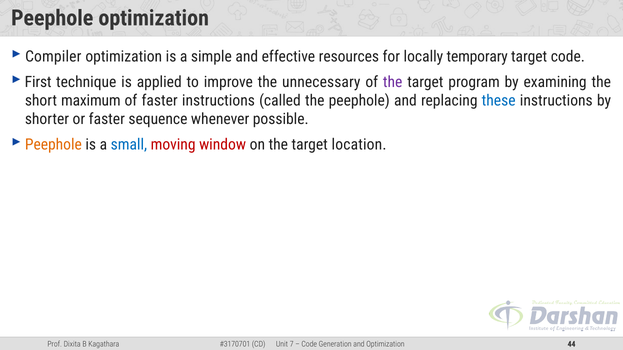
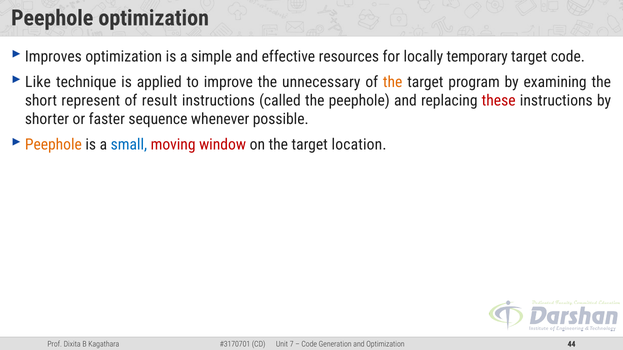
Compiler: Compiler -> Improves
First: First -> Like
the at (393, 82) colour: purple -> orange
maximum: maximum -> represent
of faster: faster -> result
these colour: blue -> red
